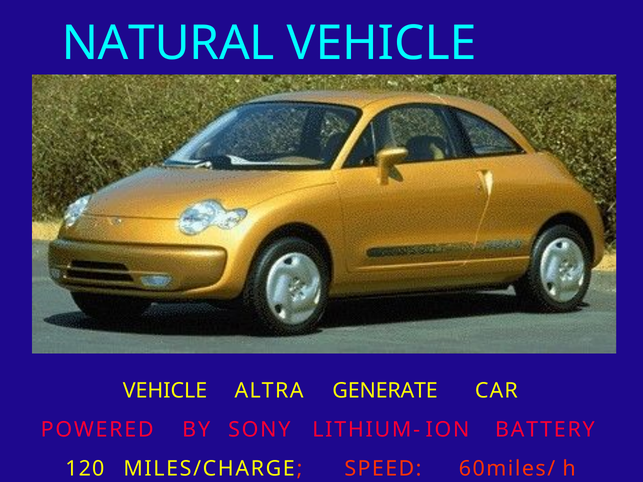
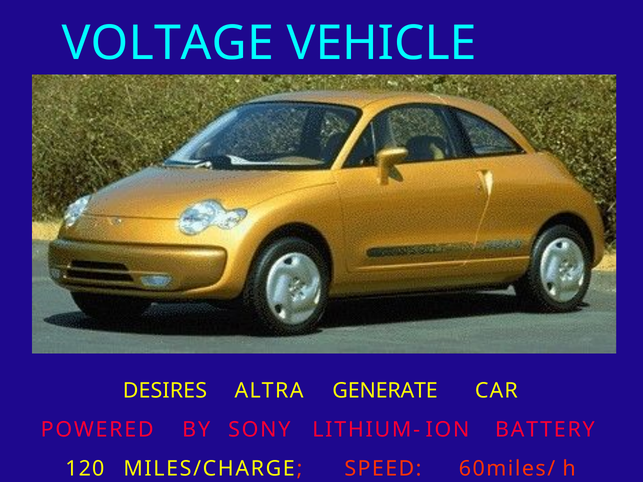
NATURAL: NATURAL -> VOLTAGE
VEHICLE at (165, 391): VEHICLE -> DESIRES
